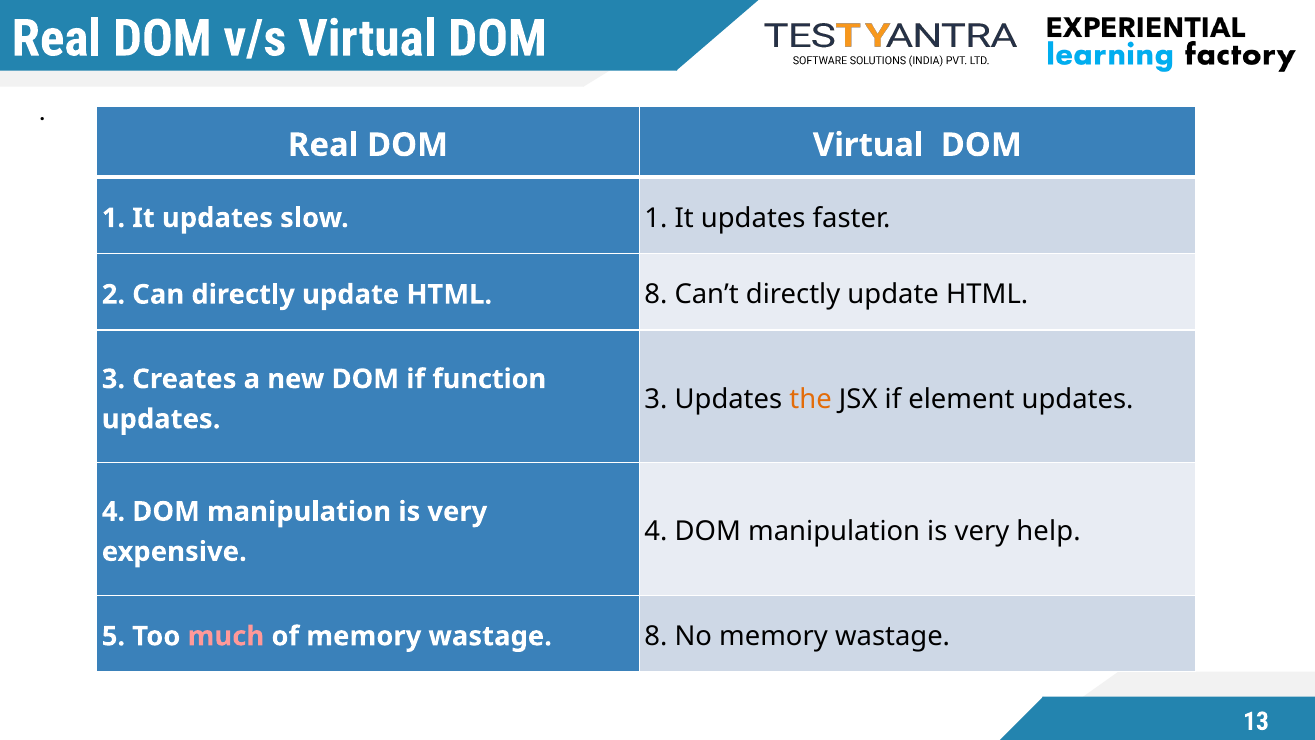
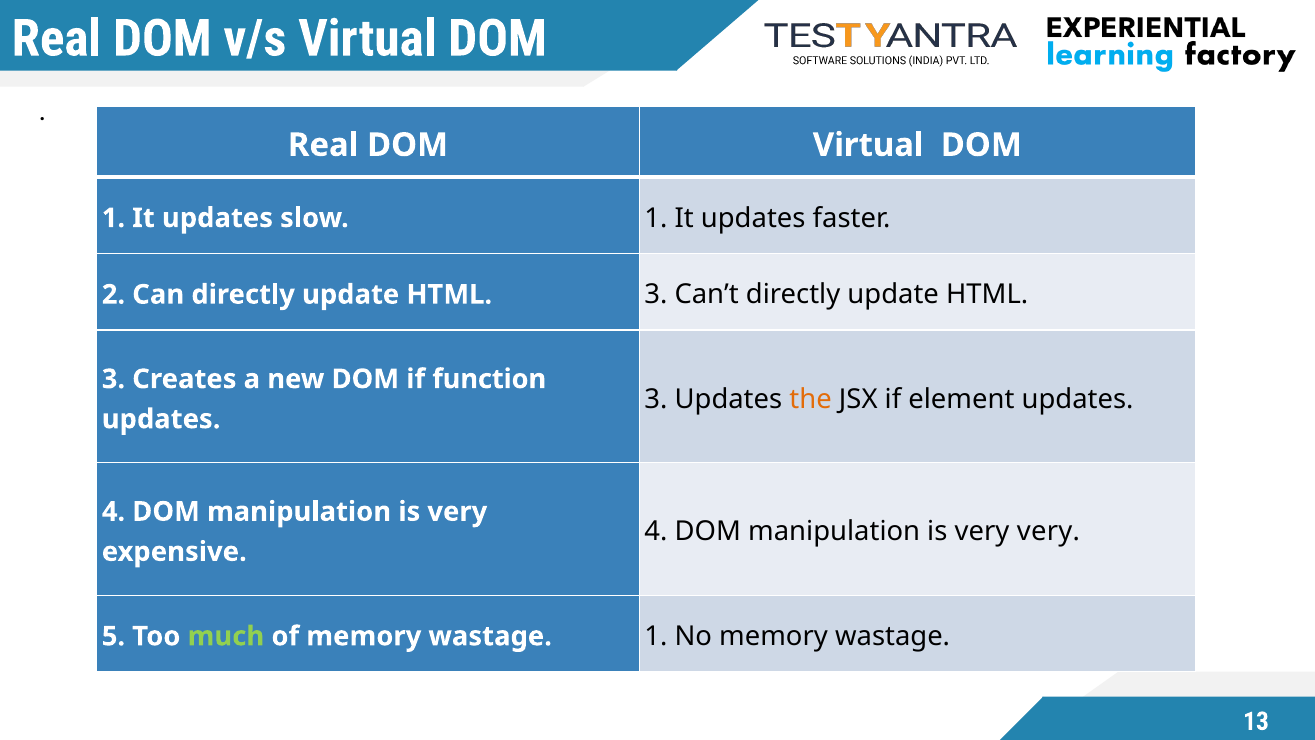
8 at (656, 294): 8 -> 3
very help: help -> very
much colour: pink -> light green
wastage 8: 8 -> 1
